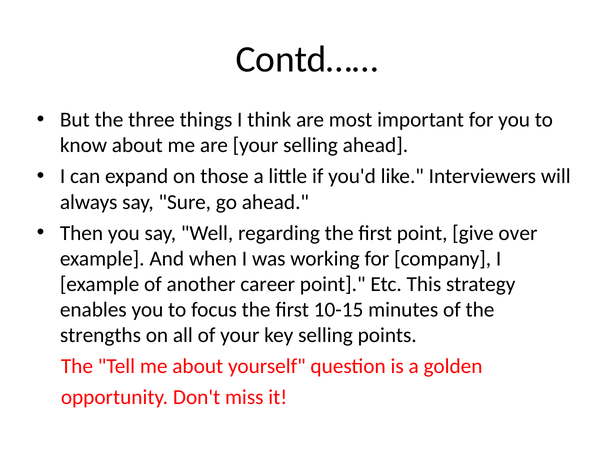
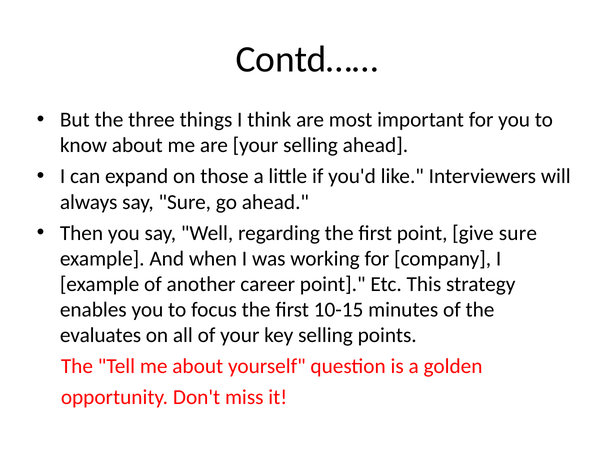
give over: over -> sure
strengths: strengths -> evaluates
